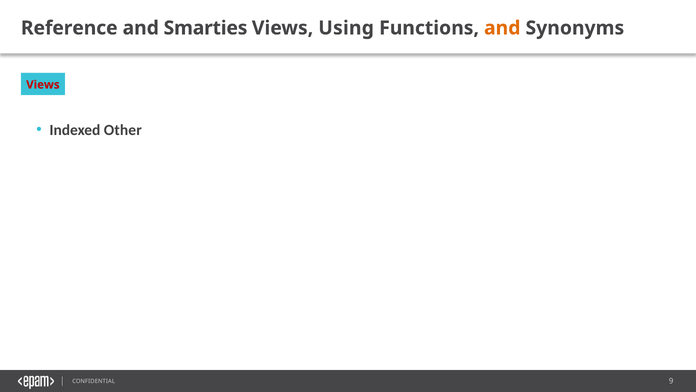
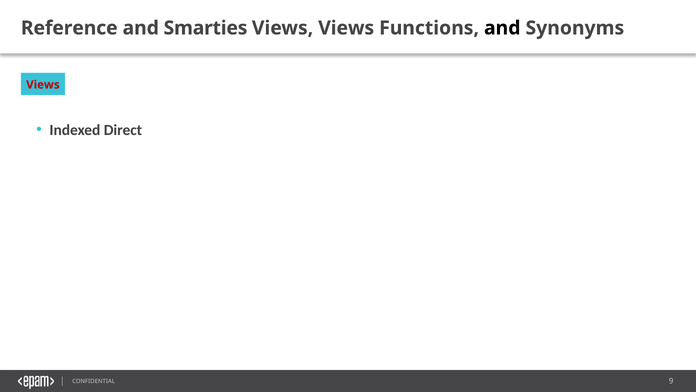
Views Using: Using -> Views
and at (502, 28) colour: orange -> black
Other: Other -> Direct
